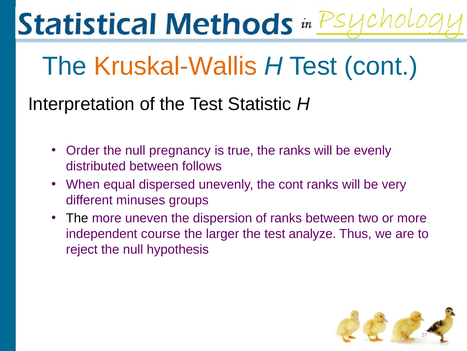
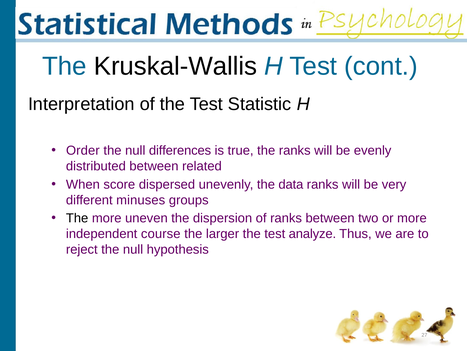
Kruskal-Wallis colour: orange -> black
pregnancy: pregnancy -> differences
follows: follows -> related
equal: equal -> score
the cont: cont -> data
